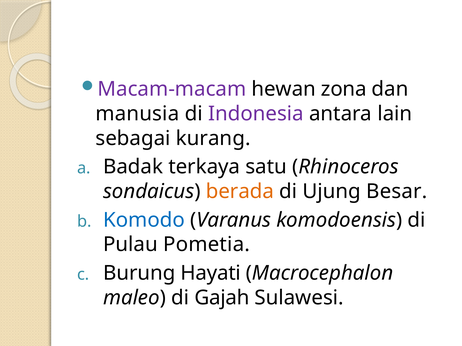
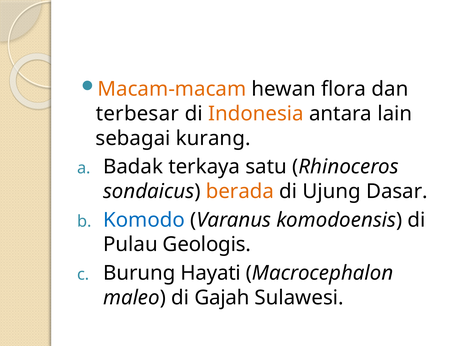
Macam-macam colour: purple -> orange
zona: zona -> flora
manusia: manusia -> terbesar
Indonesia colour: purple -> orange
Besar: Besar -> Dasar
Pometia: Pometia -> Geologis
